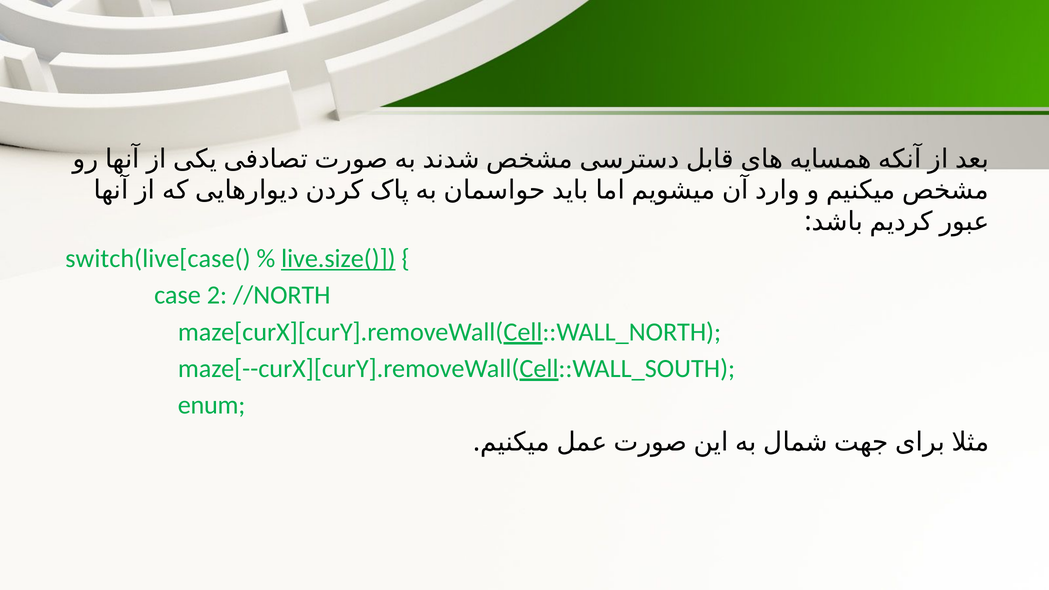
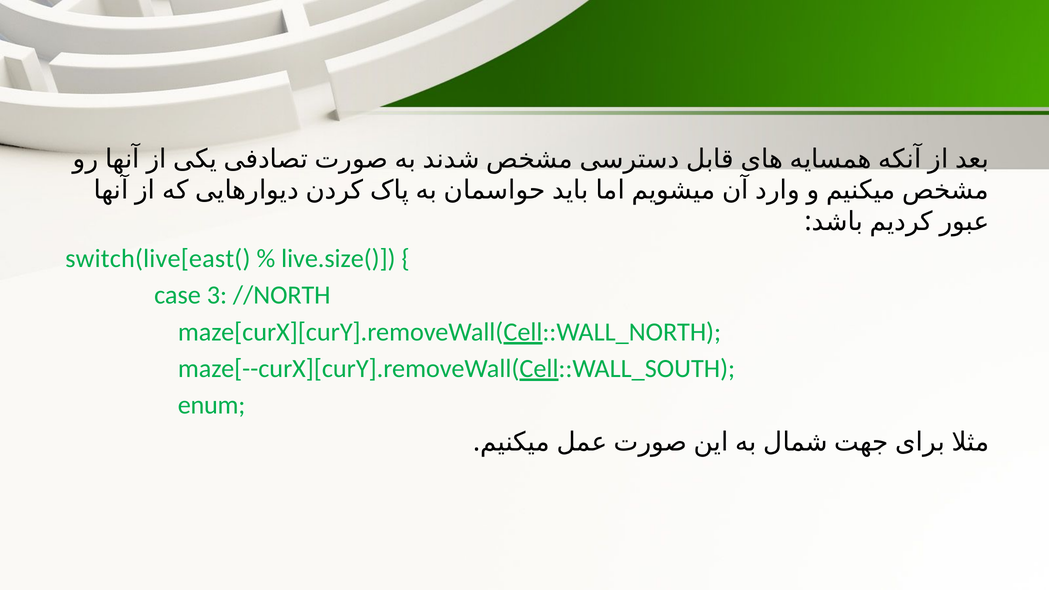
switch(live[case(: switch(live[case( -> switch(live[east(
live.size( underline: present -> none
2: 2 -> 3
